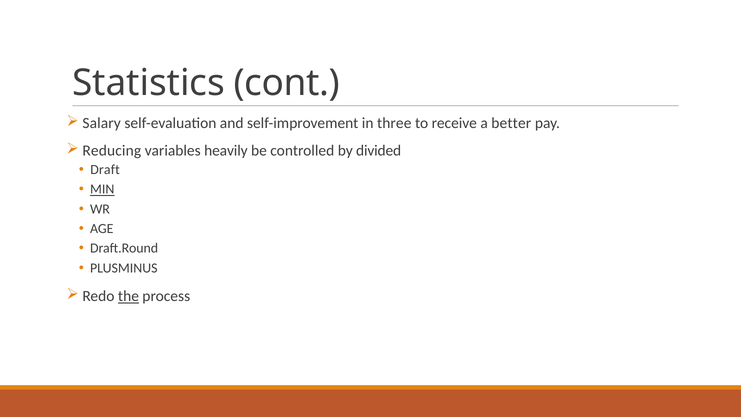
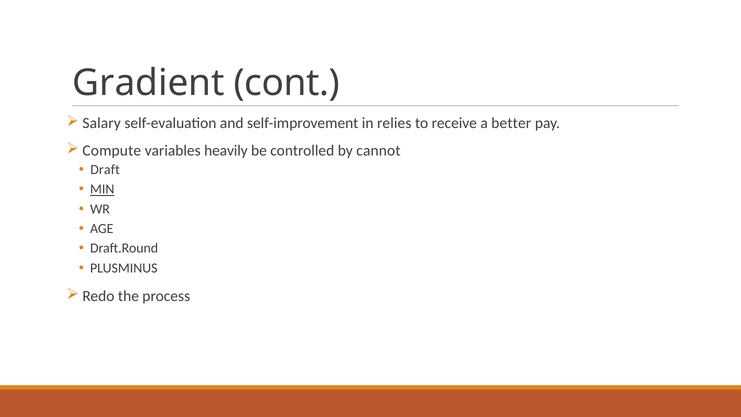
Statistics: Statistics -> Gradient
three: three -> relies
Reducing: Reducing -> Compute
divided: divided -> cannot
the underline: present -> none
